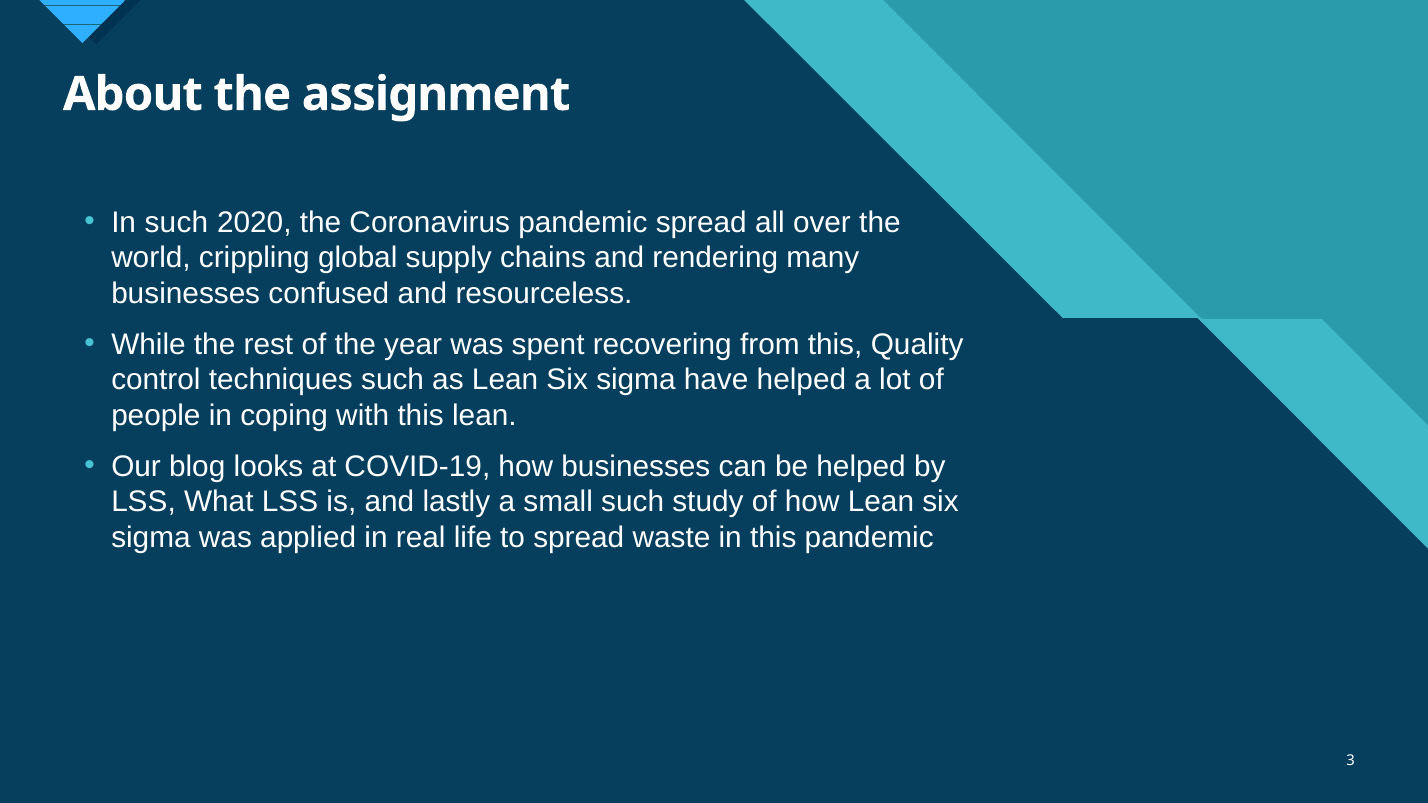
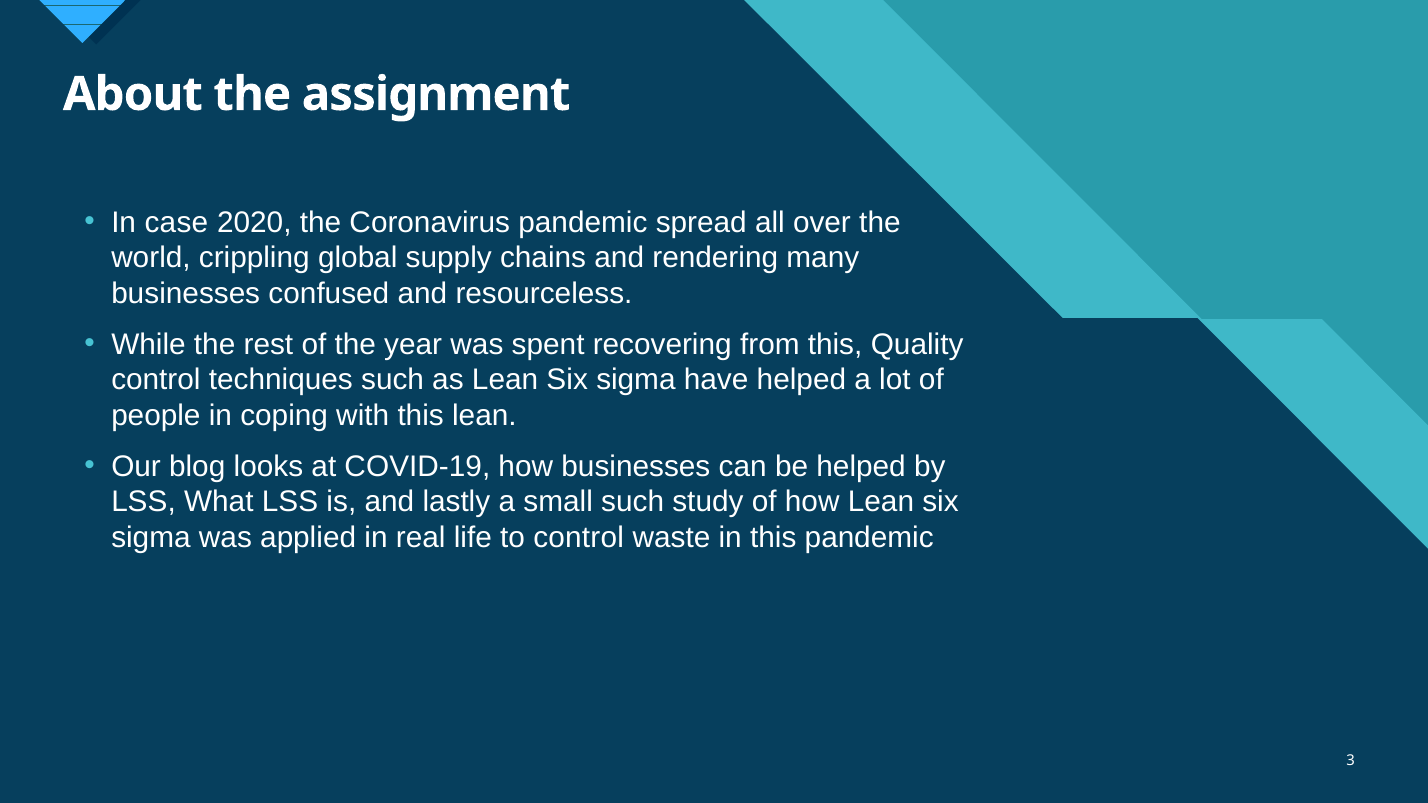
In such: such -> case
to spread: spread -> control
